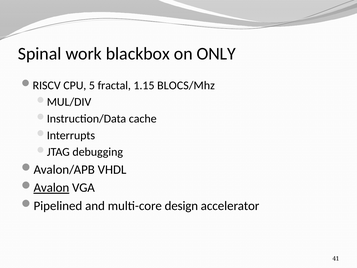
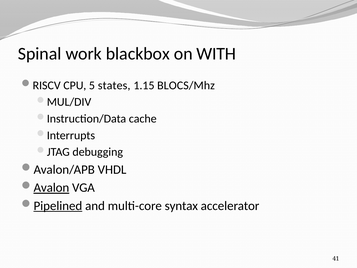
ONLY: ONLY -> WITH
fractal: fractal -> states
Pipelined underline: none -> present
design: design -> syntax
